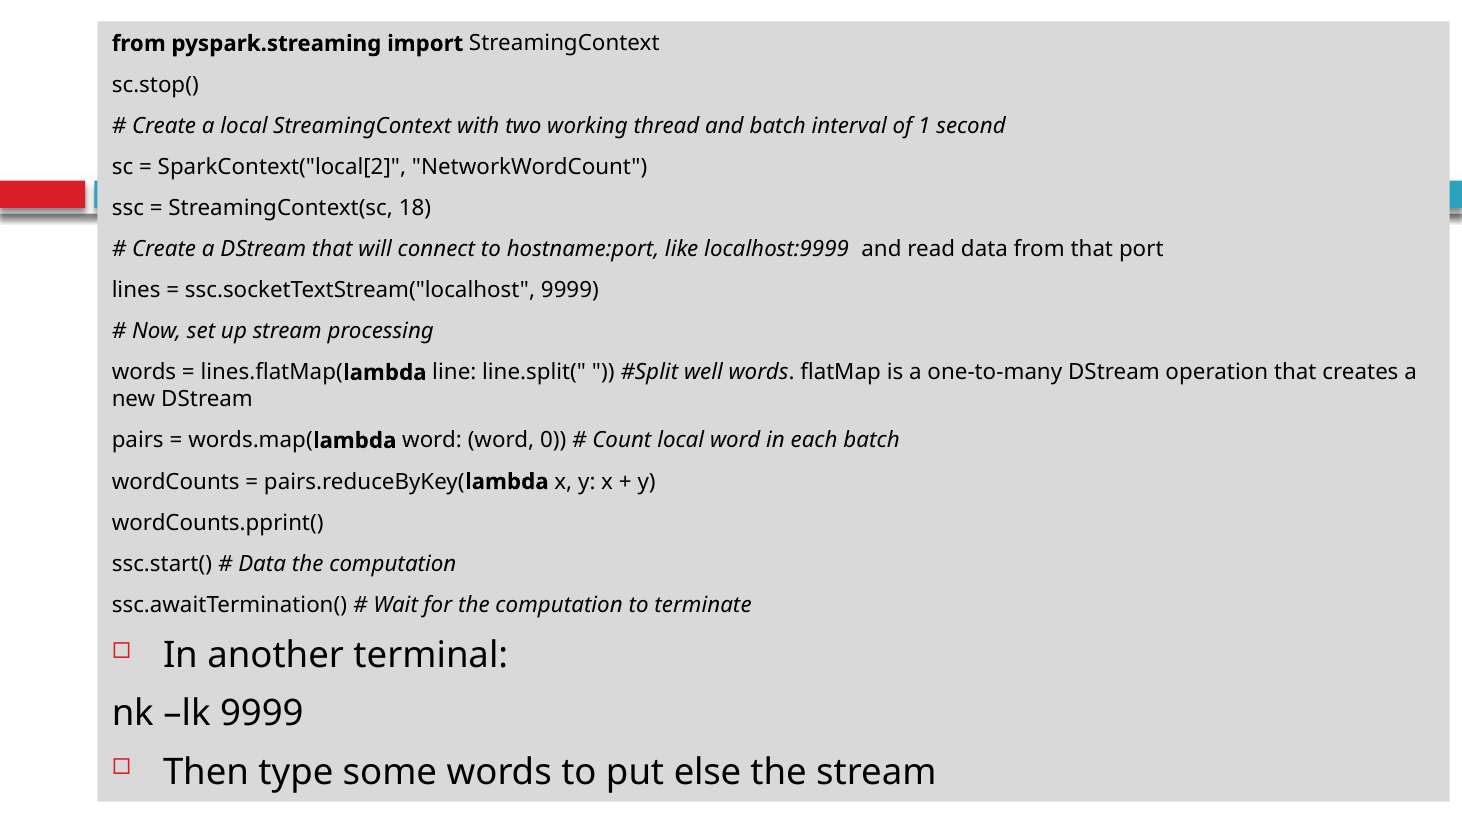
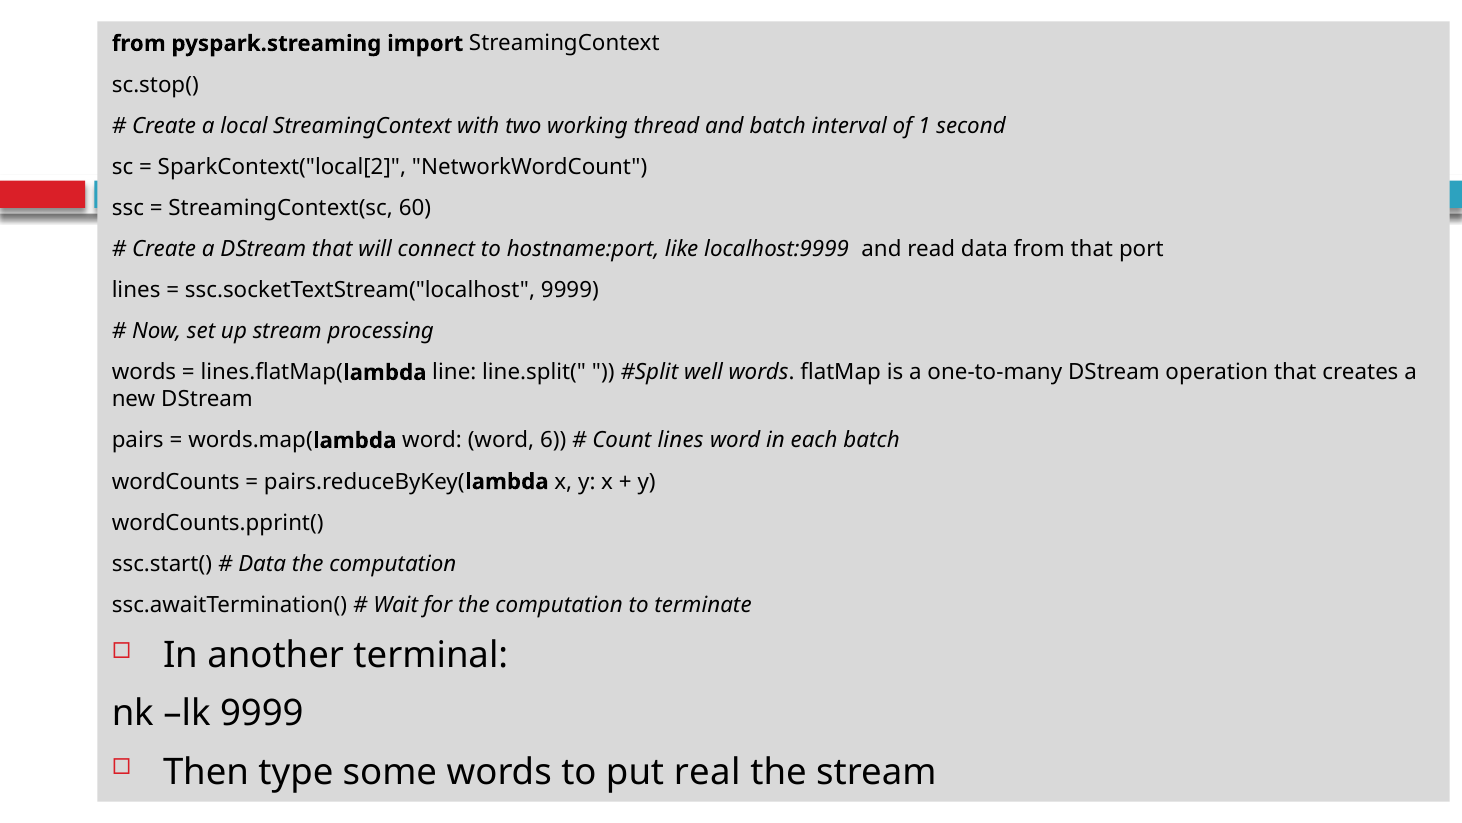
18: 18 -> 60
0: 0 -> 6
Count local: local -> lines
else: else -> real
